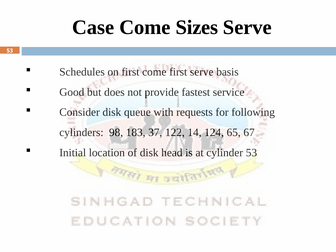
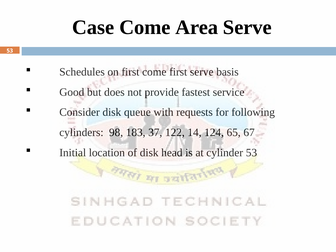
Sizes: Sizes -> Area
